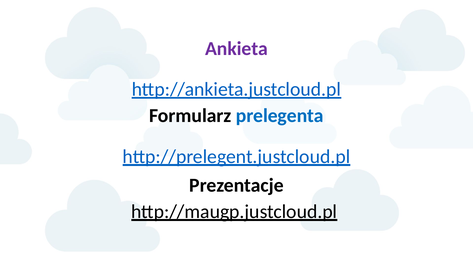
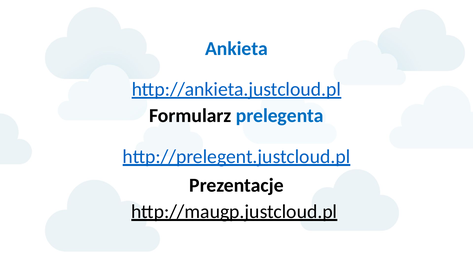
Ankieta colour: purple -> blue
